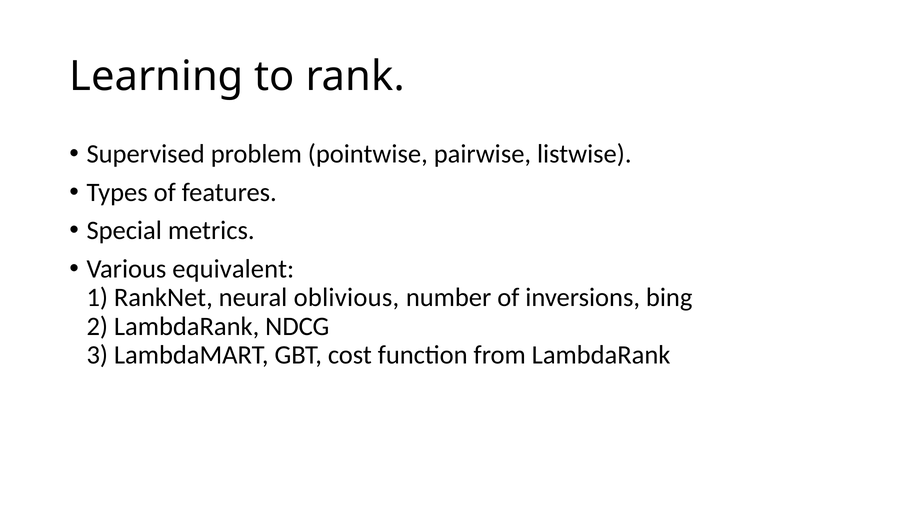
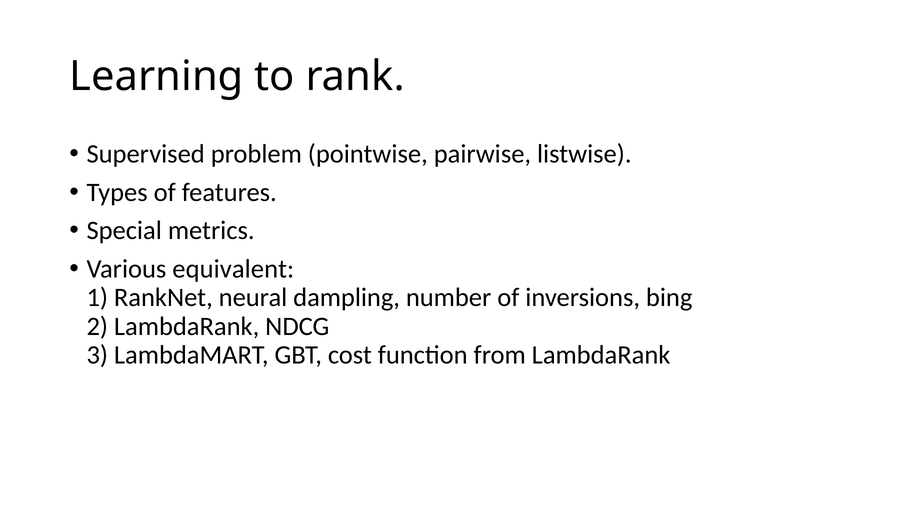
oblivious: oblivious -> dampling
